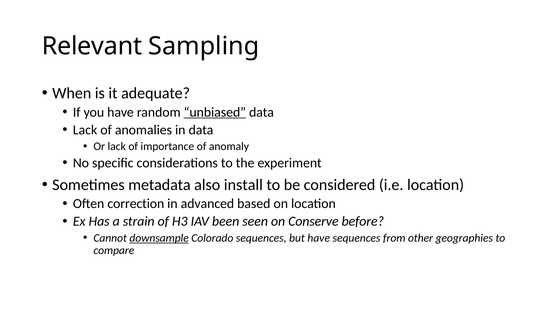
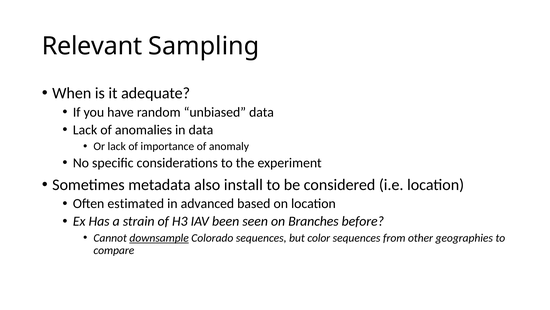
unbiased underline: present -> none
correction: correction -> estimated
Conserve: Conserve -> Branches
but have: have -> color
